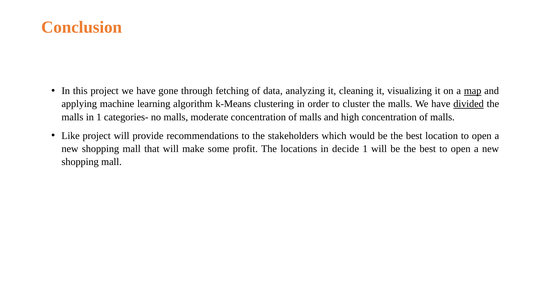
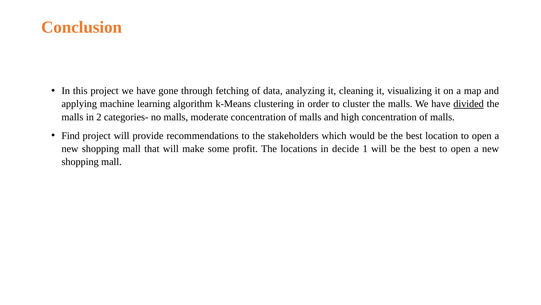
map underline: present -> none
in 1: 1 -> 2
Like: Like -> Find
